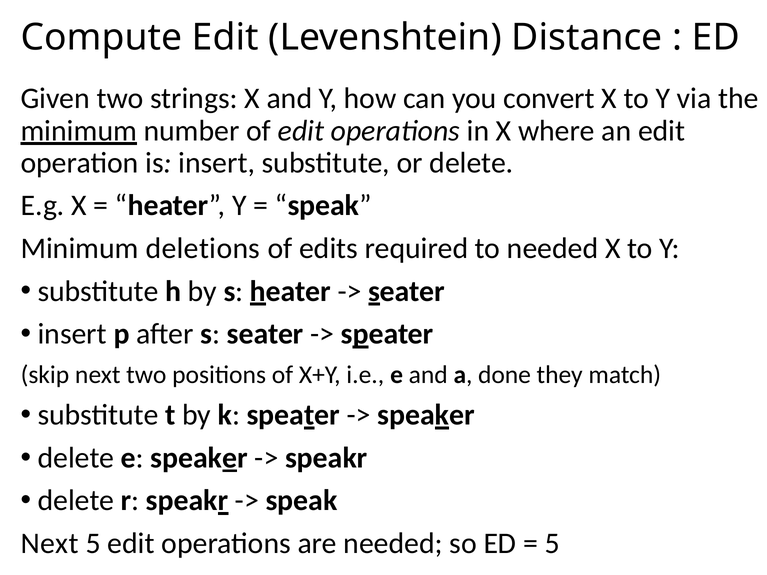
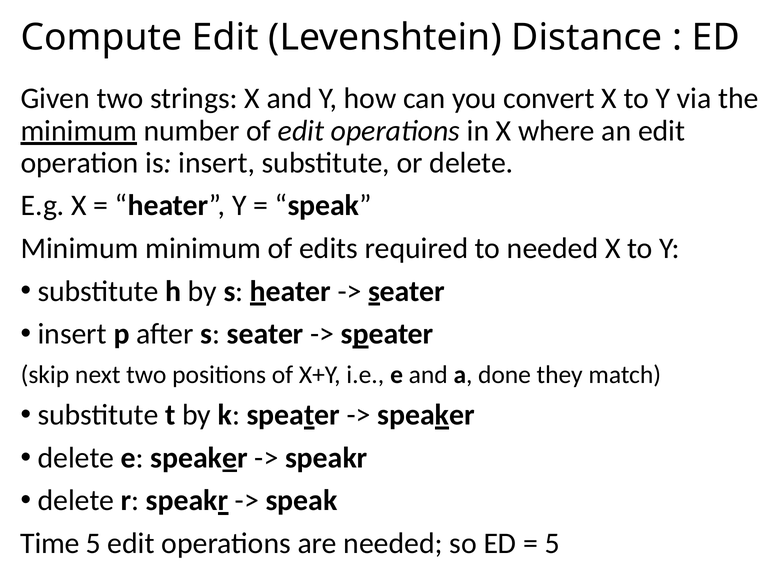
Minimum deletions: deletions -> minimum
Next at (50, 544): Next -> Time
